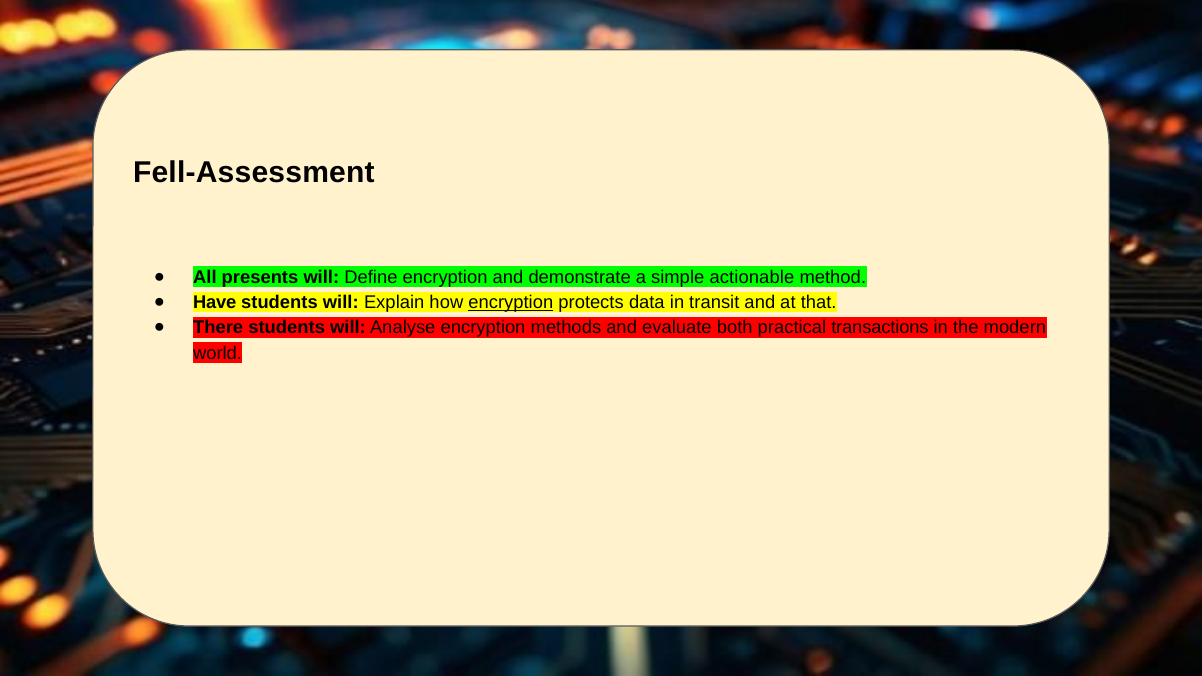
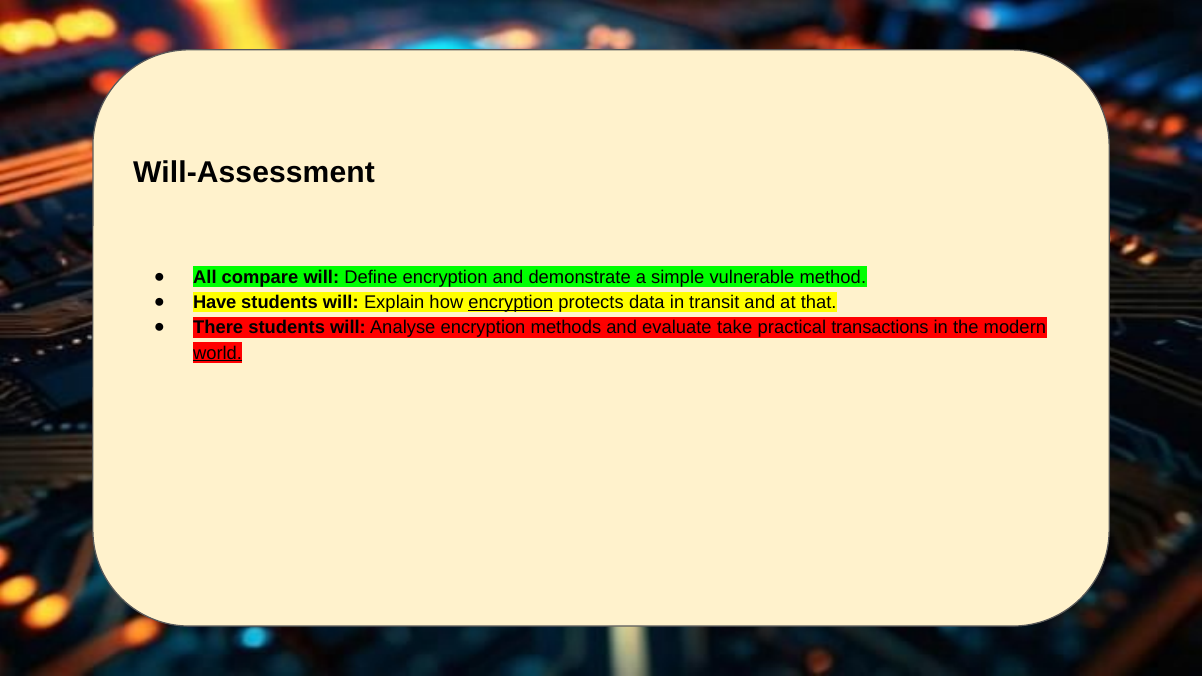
Fell-Assessment: Fell-Assessment -> Will-Assessment
presents: presents -> compare
actionable: actionable -> vulnerable
both: both -> take
world underline: none -> present
